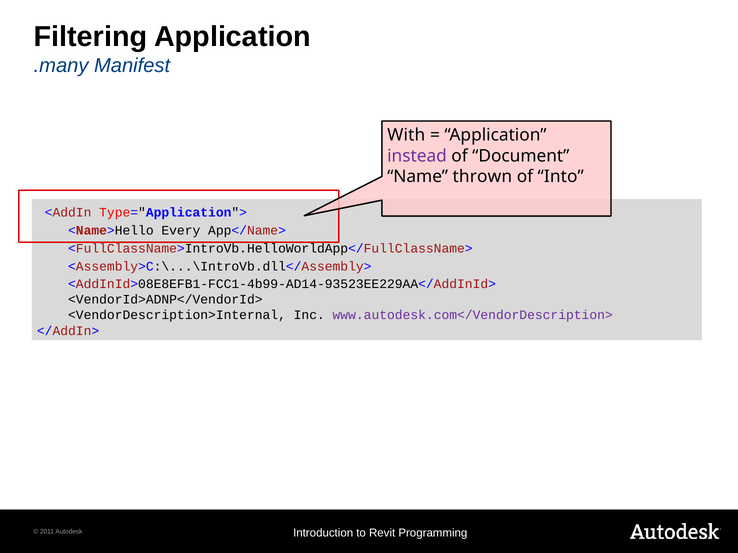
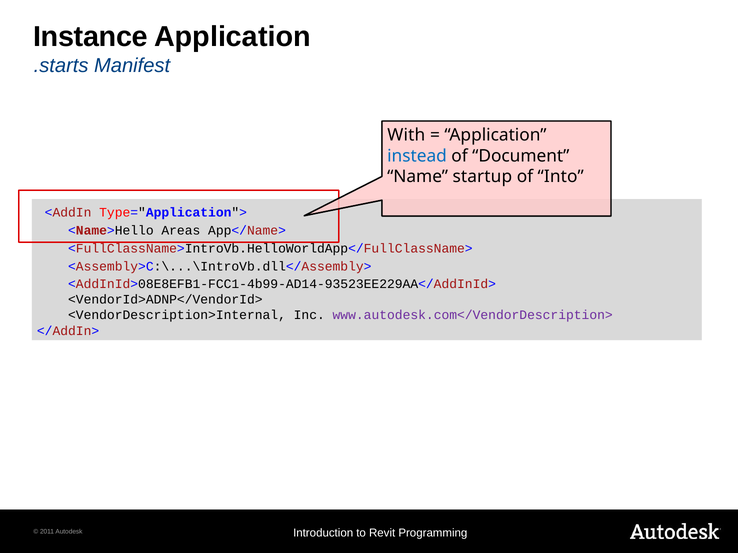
Filtering: Filtering -> Instance
.many: .many -> .starts
instead colour: purple -> blue
thrown: thrown -> startup
Every: Every -> Areas
